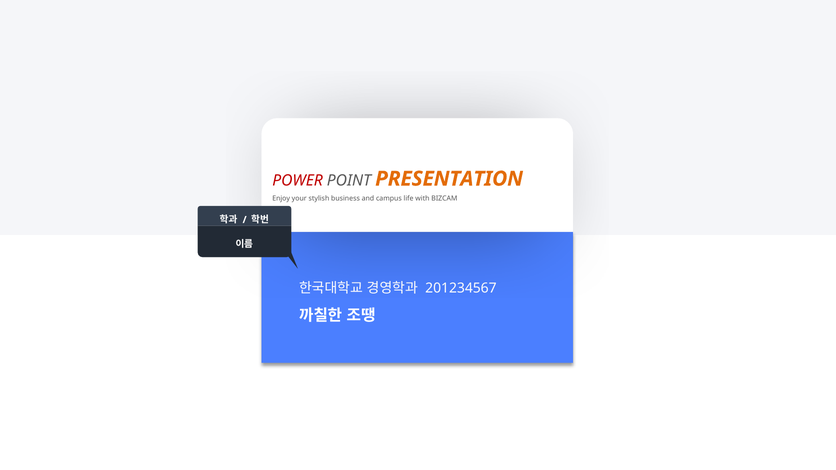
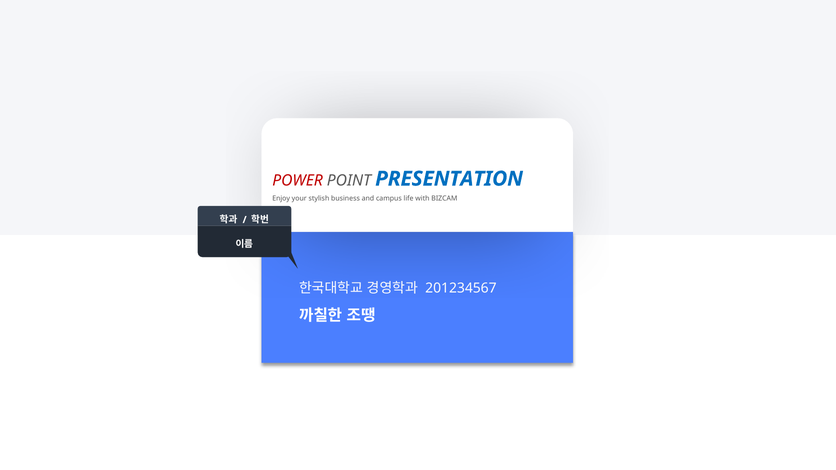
PRESENTATION colour: orange -> blue
